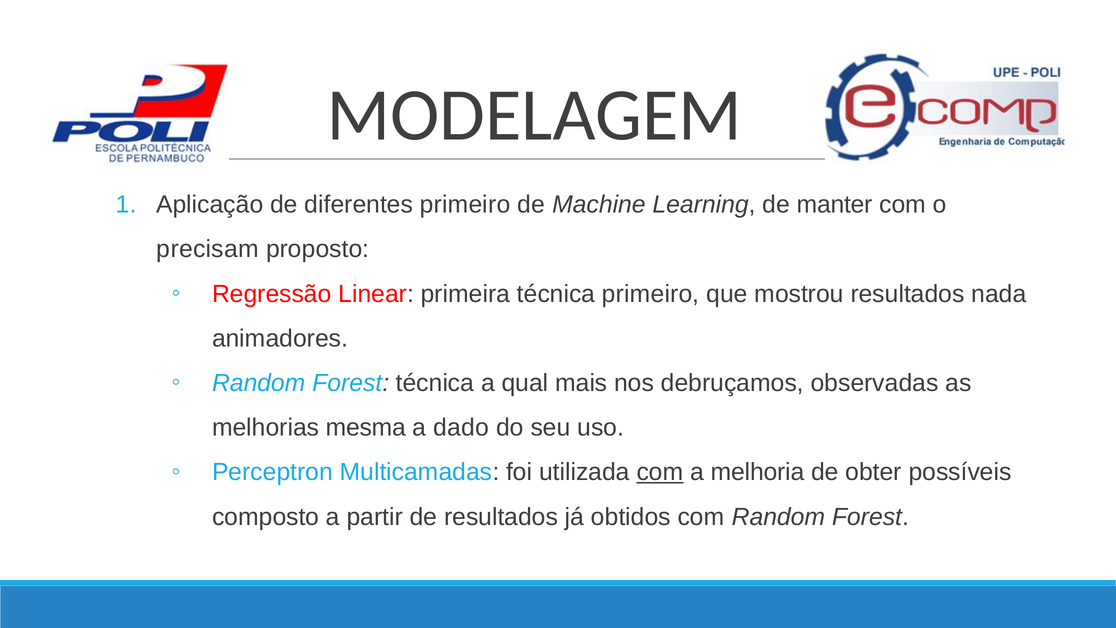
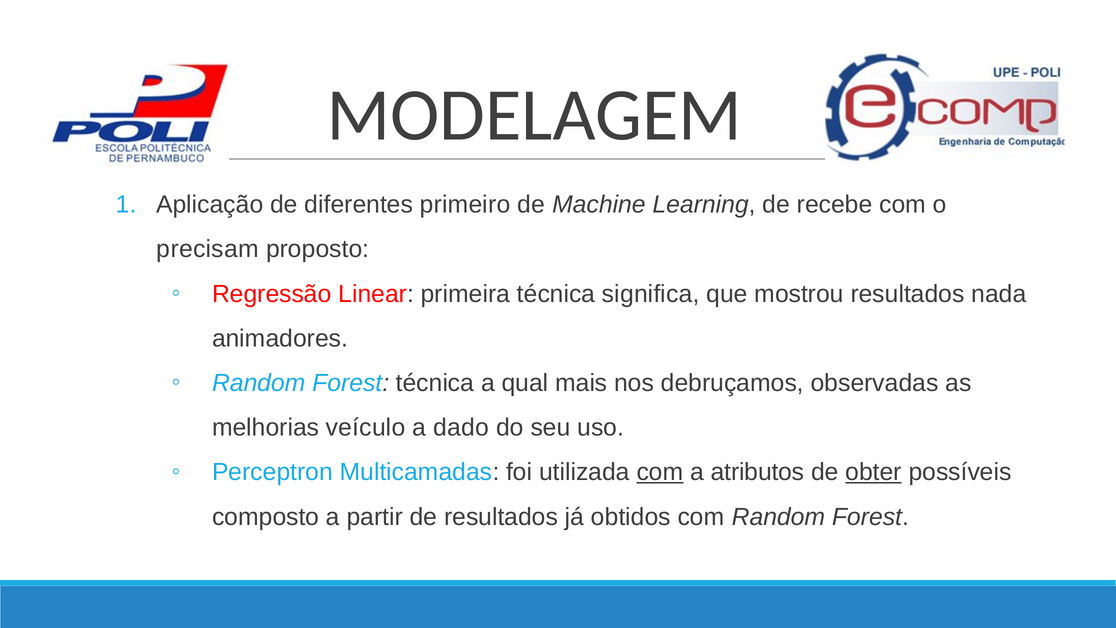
manter: manter -> recebe
técnica primeiro: primeiro -> significa
mesma: mesma -> veículo
melhoria: melhoria -> atributos
obter underline: none -> present
